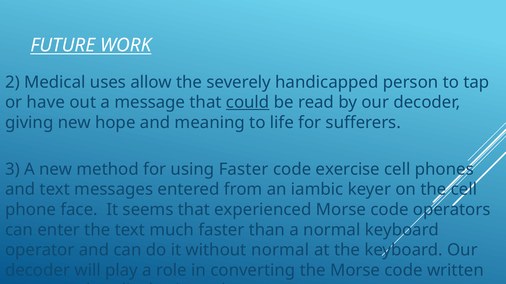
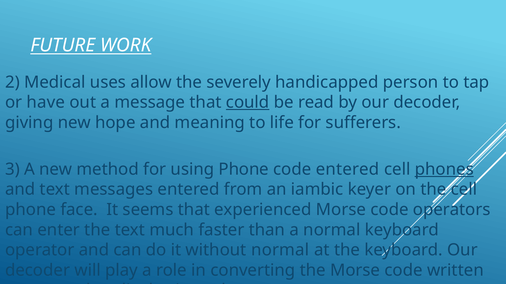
using Faster: Faster -> Phone
code exercise: exercise -> entered
phones underline: none -> present
